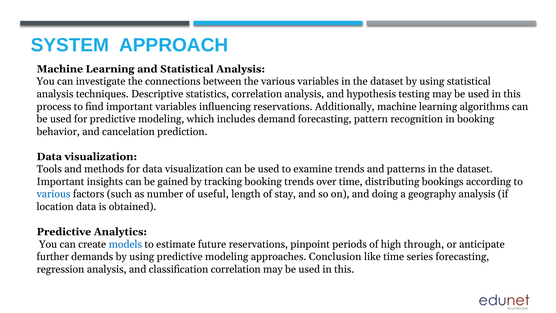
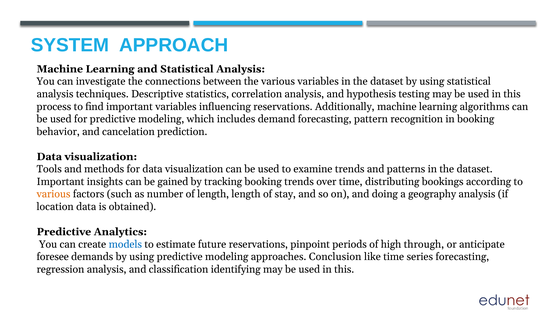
various at (54, 194) colour: blue -> orange
of useful: useful -> length
further: further -> foresee
classification correlation: correlation -> identifying
